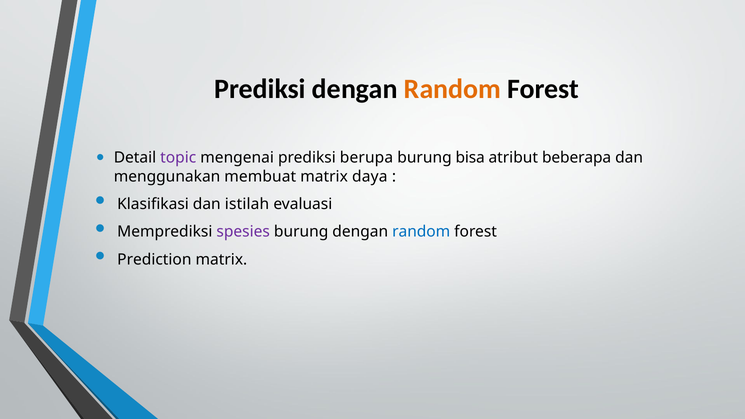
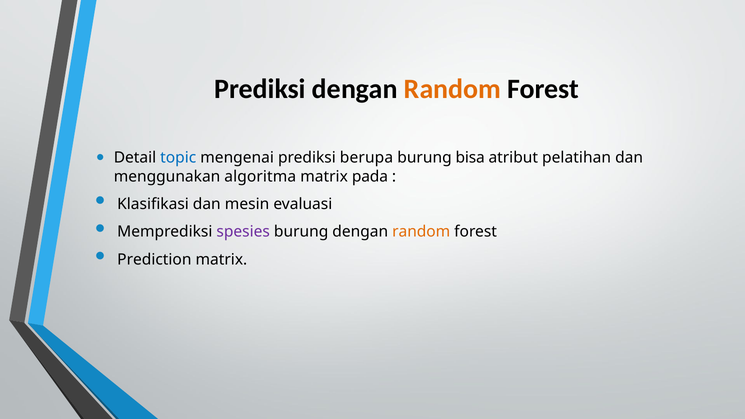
topic colour: purple -> blue
beberapa: beberapa -> pelatihan
membuat: membuat -> algoritma
daya: daya -> pada
istilah: istilah -> mesin
random at (421, 232) colour: blue -> orange
